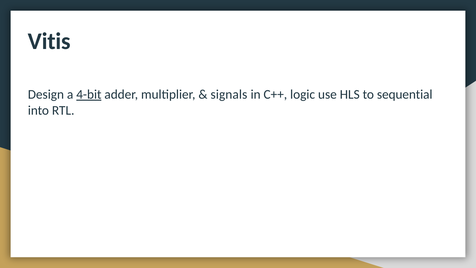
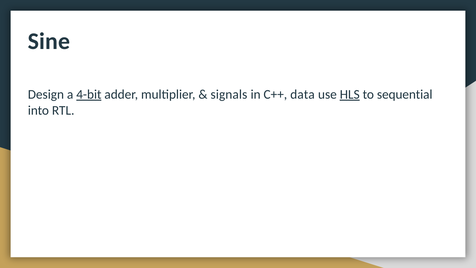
Vitis: Vitis -> Sine
logic: logic -> data
HLS underline: none -> present
